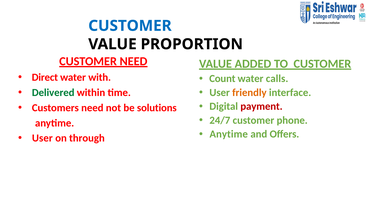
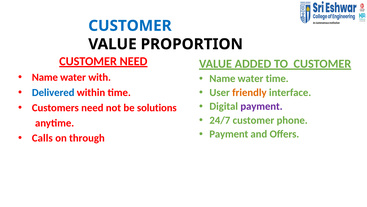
Direct at (45, 77): Direct -> Name
Count at (222, 78): Count -> Name
water calls: calls -> time
Delivered colour: green -> blue
payment at (261, 106) colour: red -> purple
Anytime at (229, 134): Anytime -> Payment
User at (42, 138): User -> Calls
